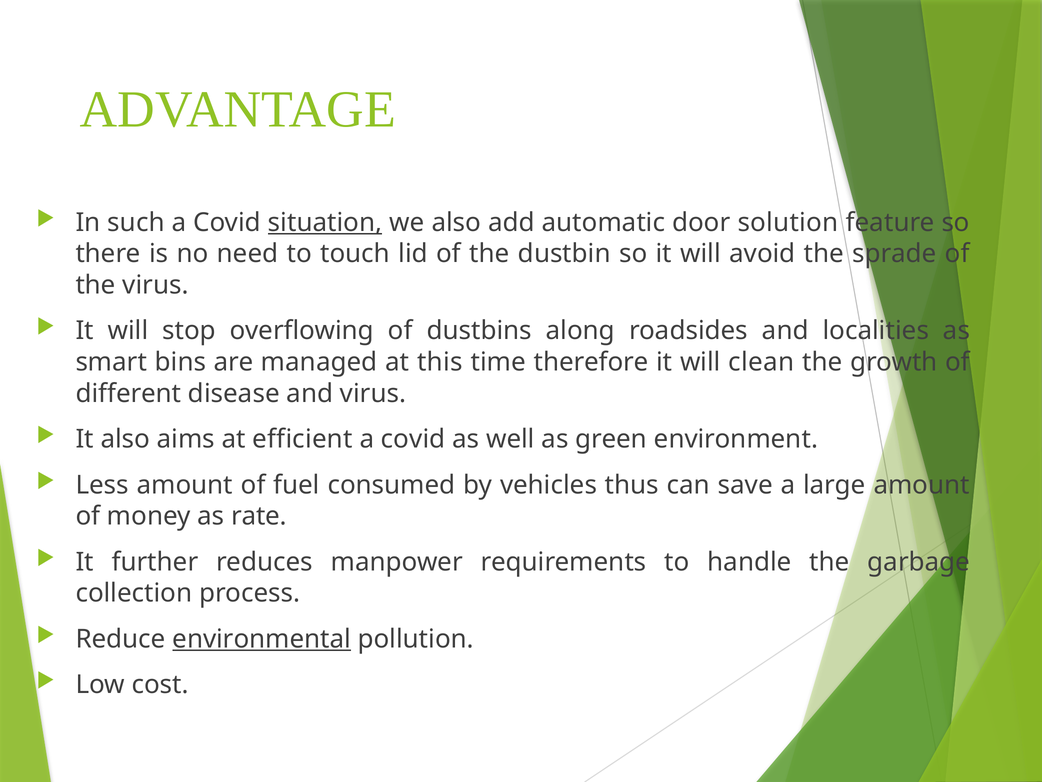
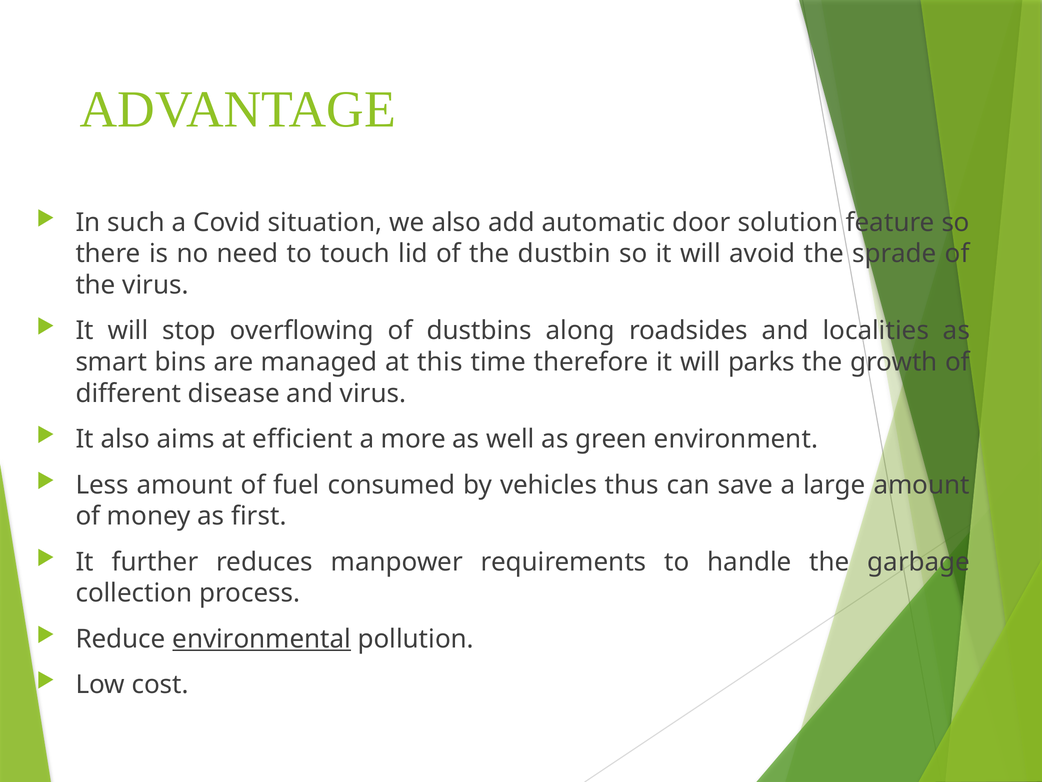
situation underline: present -> none
clean: clean -> parks
covid at (413, 439): covid -> more
rate: rate -> first
